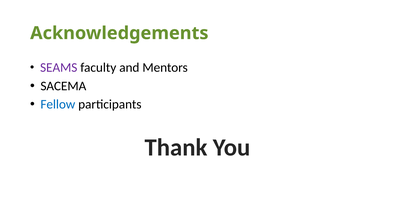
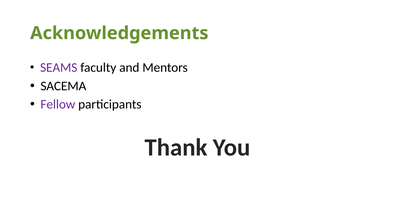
Fellow colour: blue -> purple
